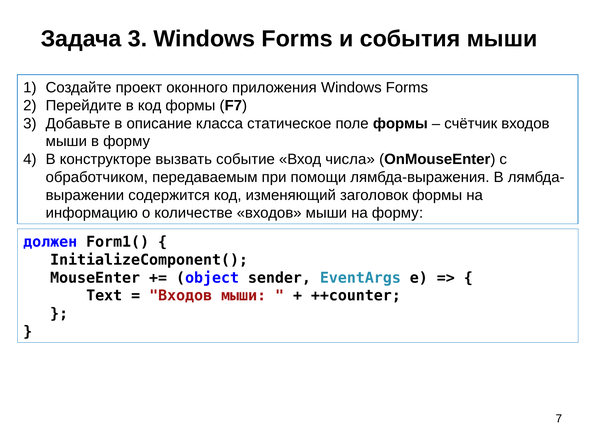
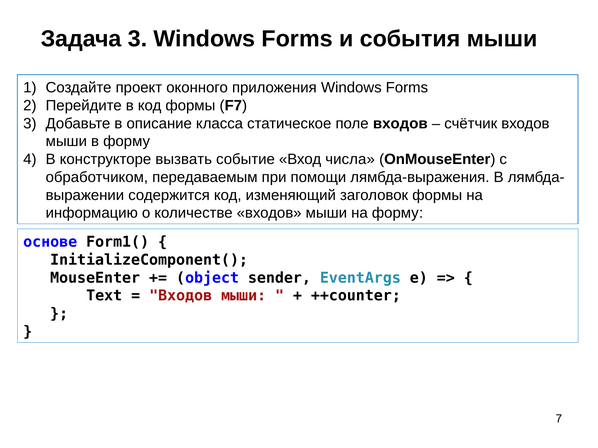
поле формы: формы -> входов
должен: должен -> основе
